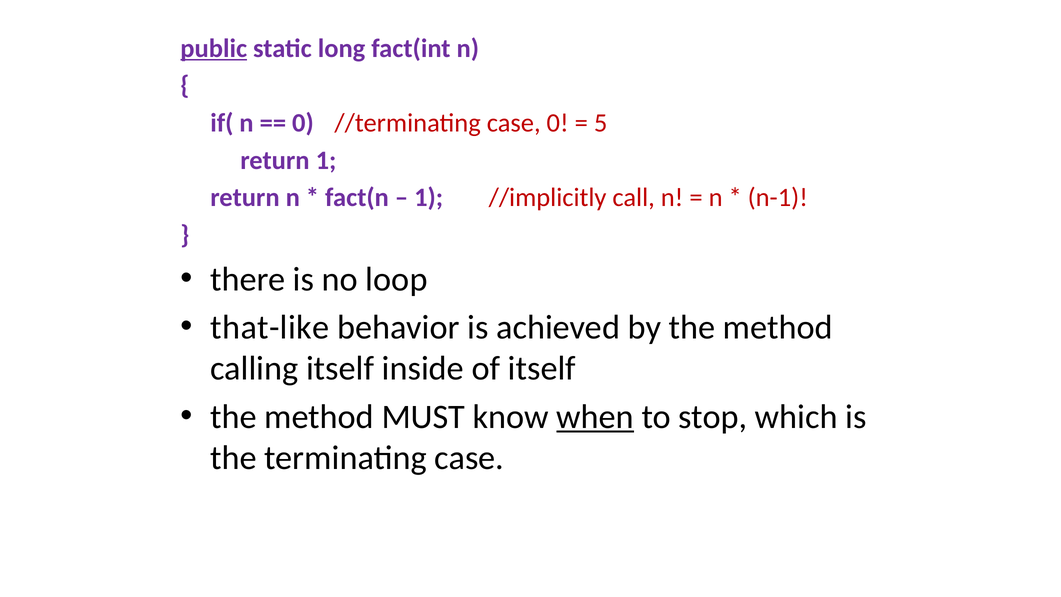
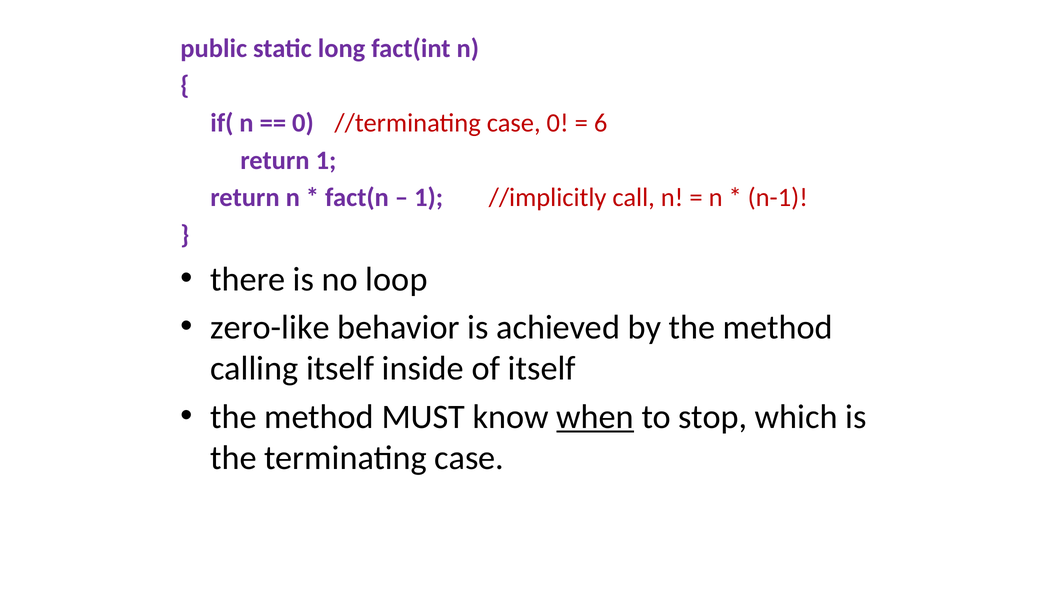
public underline: present -> none
5: 5 -> 6
that-like: that-like -> zero-like
